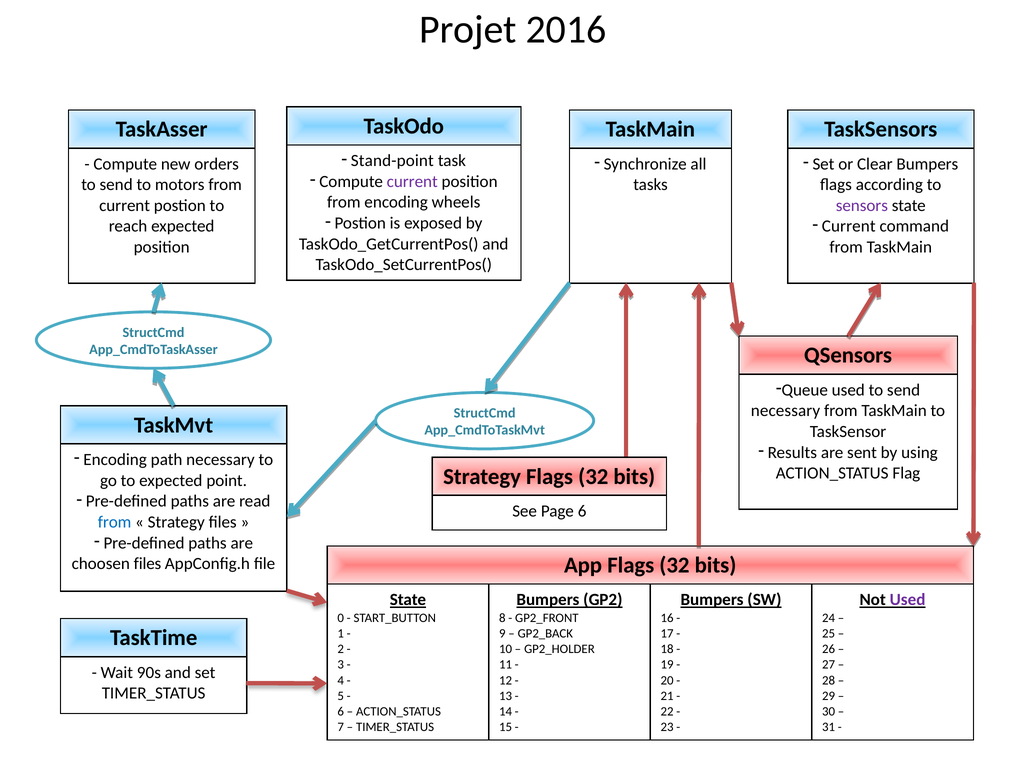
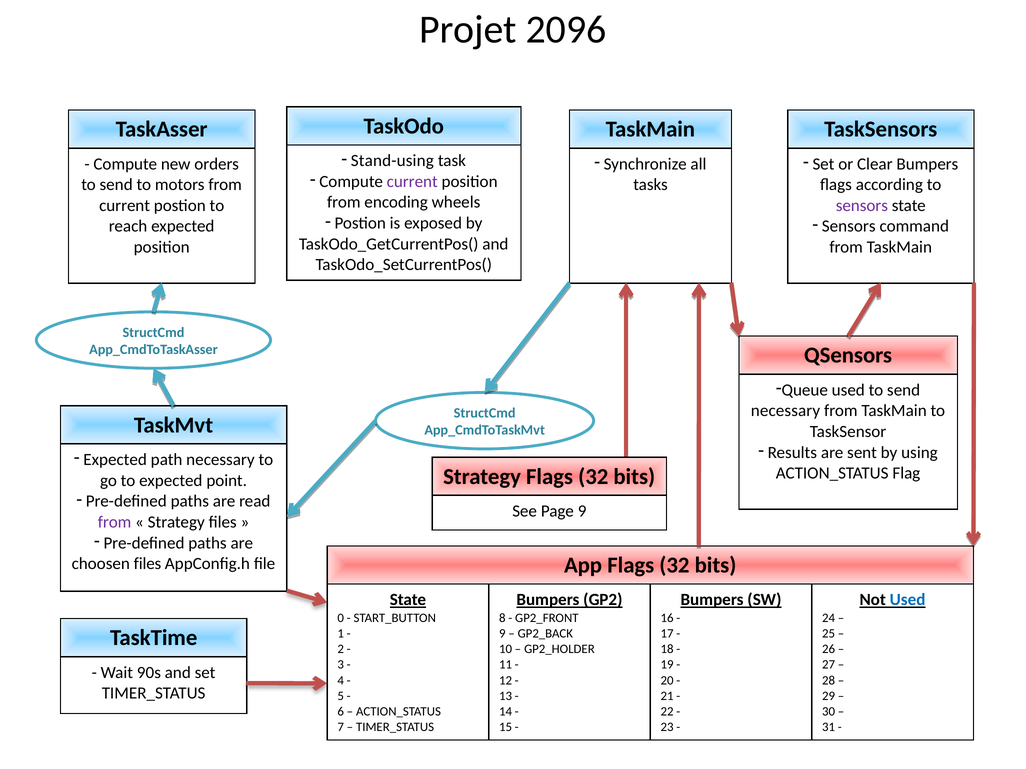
2016: 2016 -> 2096
Stand-point: Stand-point -> Stand-using
Current at (849, 227): Current -> Sensors
Encoding at (115, 460): Encoding -> Expected
Page 6: 6 -> 9
from at (115, 522) colour: blue -> purple
Used at (908, 600) colour: purple -> blue
